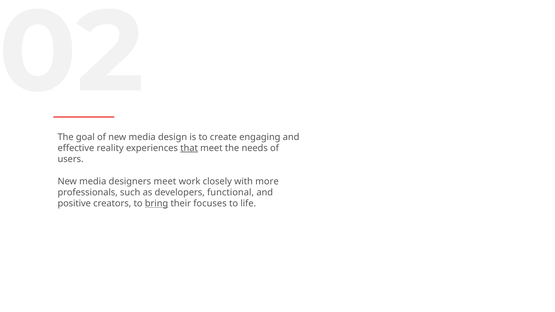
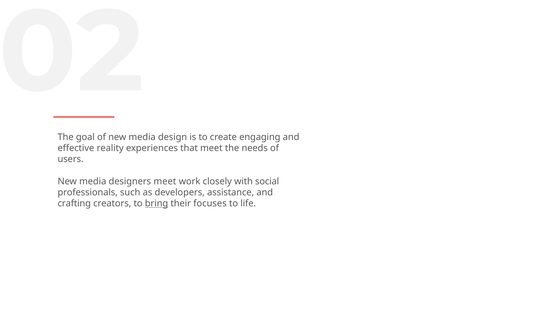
that underline: present -> none
more: more -> social
functional: functional -> assistance
positive: positive -> crafting
